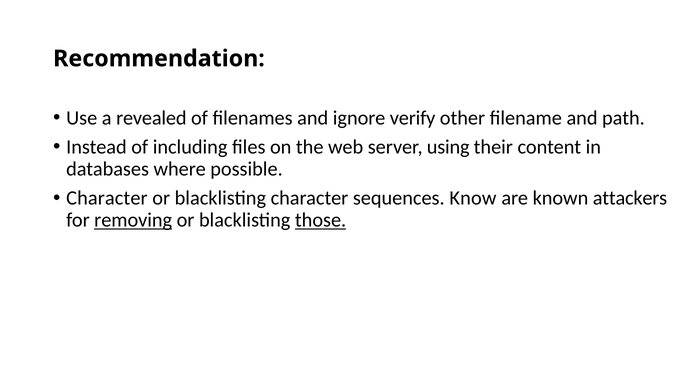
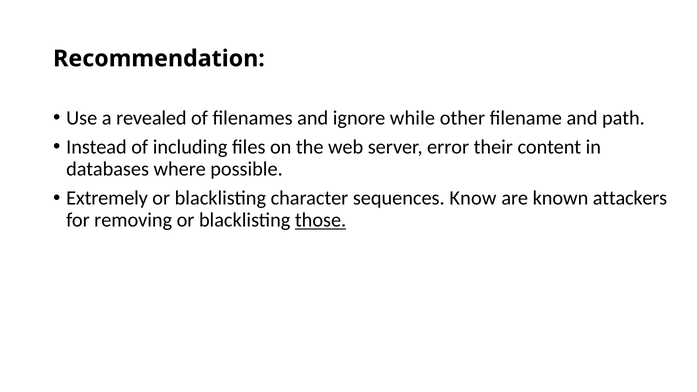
verify: verify -> while
using: using -> error
Character at (107, 198): Character -> Extremely
removing underline: present -> none
